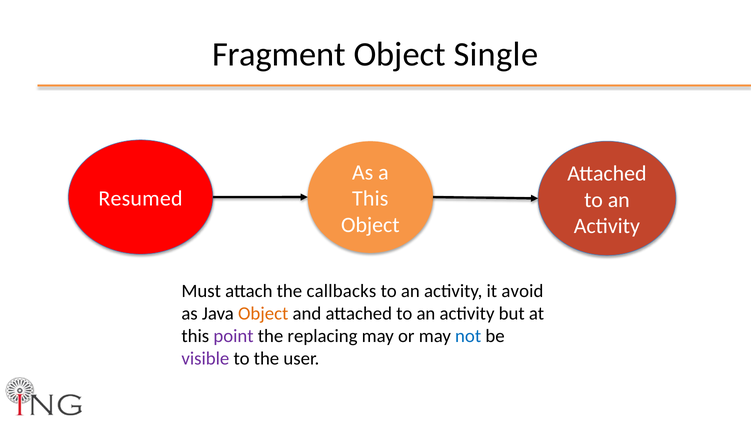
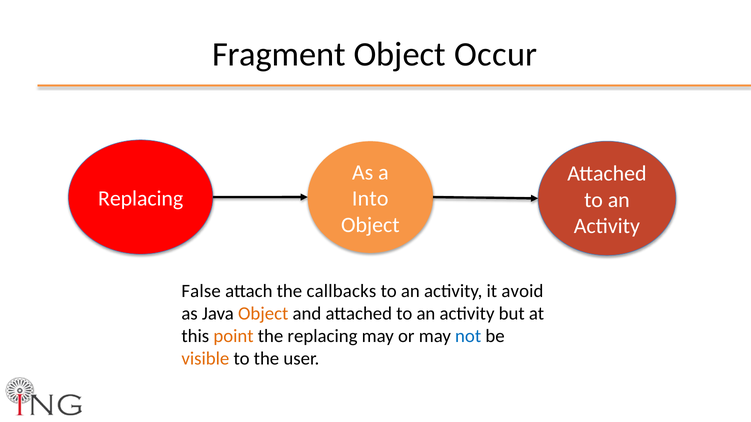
Single: Single -> Occur
Resumed at (140, 199): Resumed -> Replacing
This at (370, 199): This -> Into
Must: Must -> False
point colour: purple -> orange
visible colour: purple -> orange
